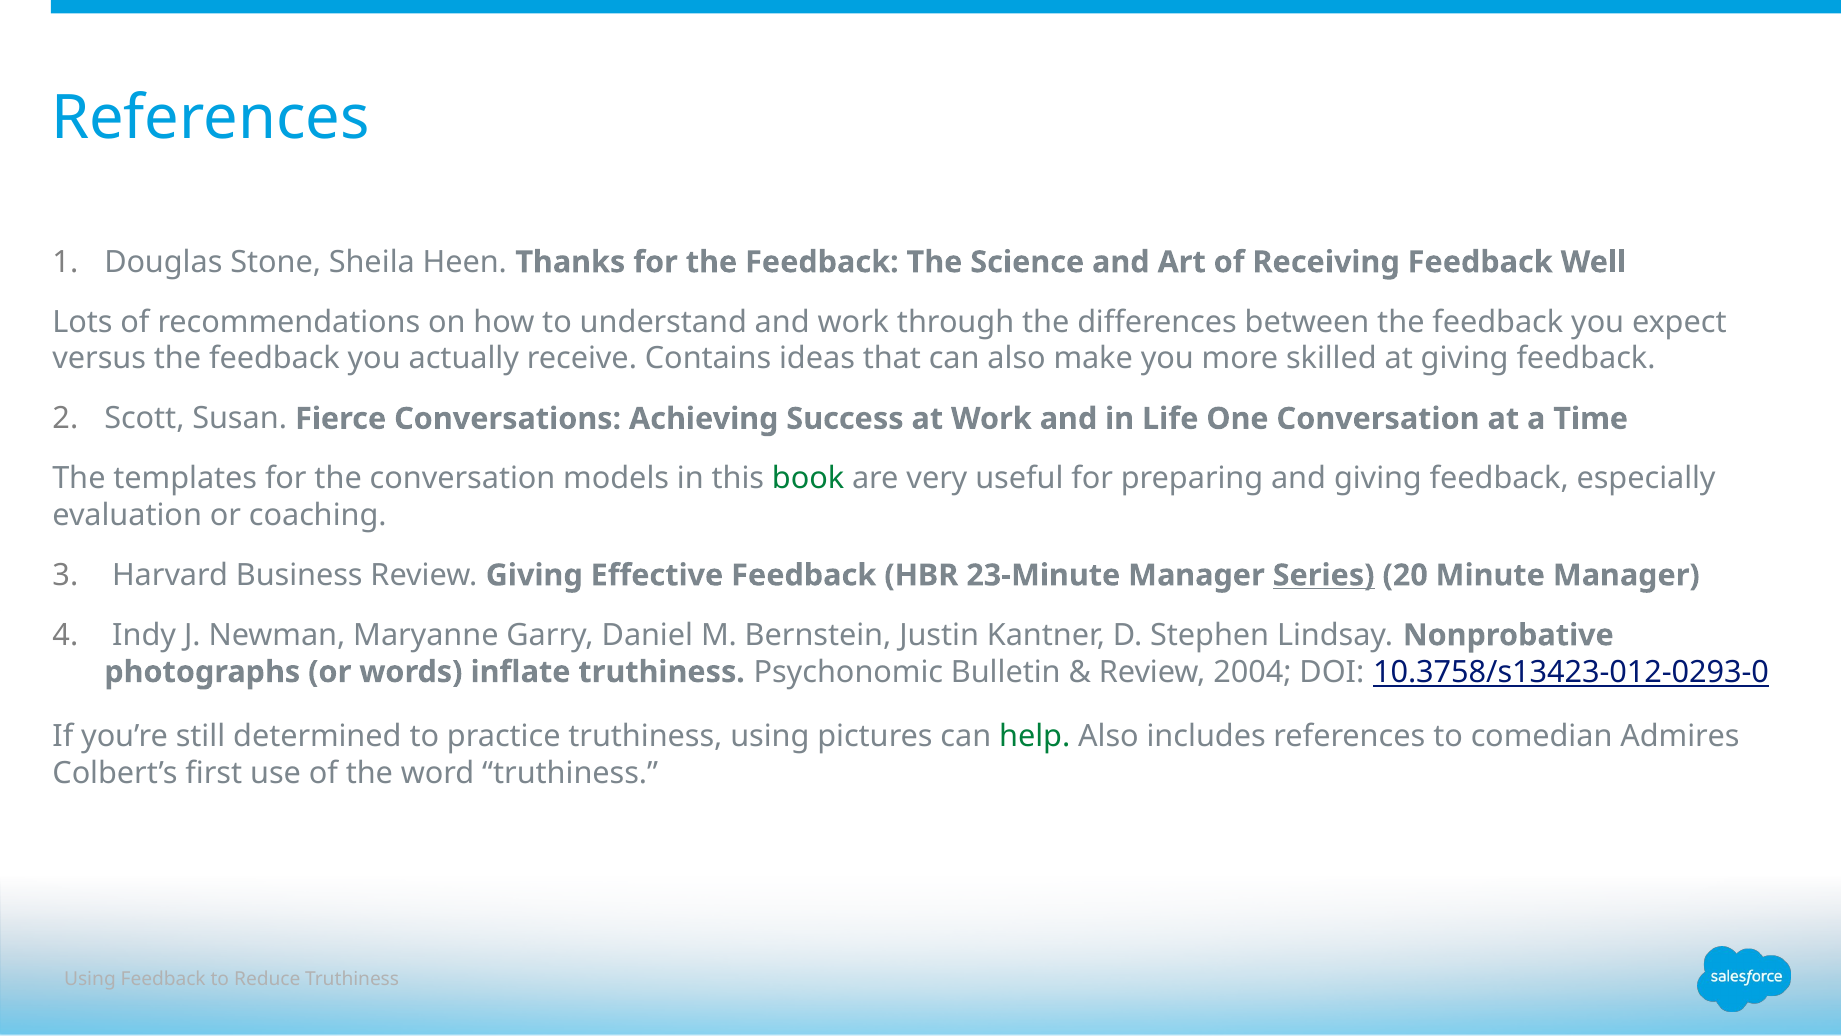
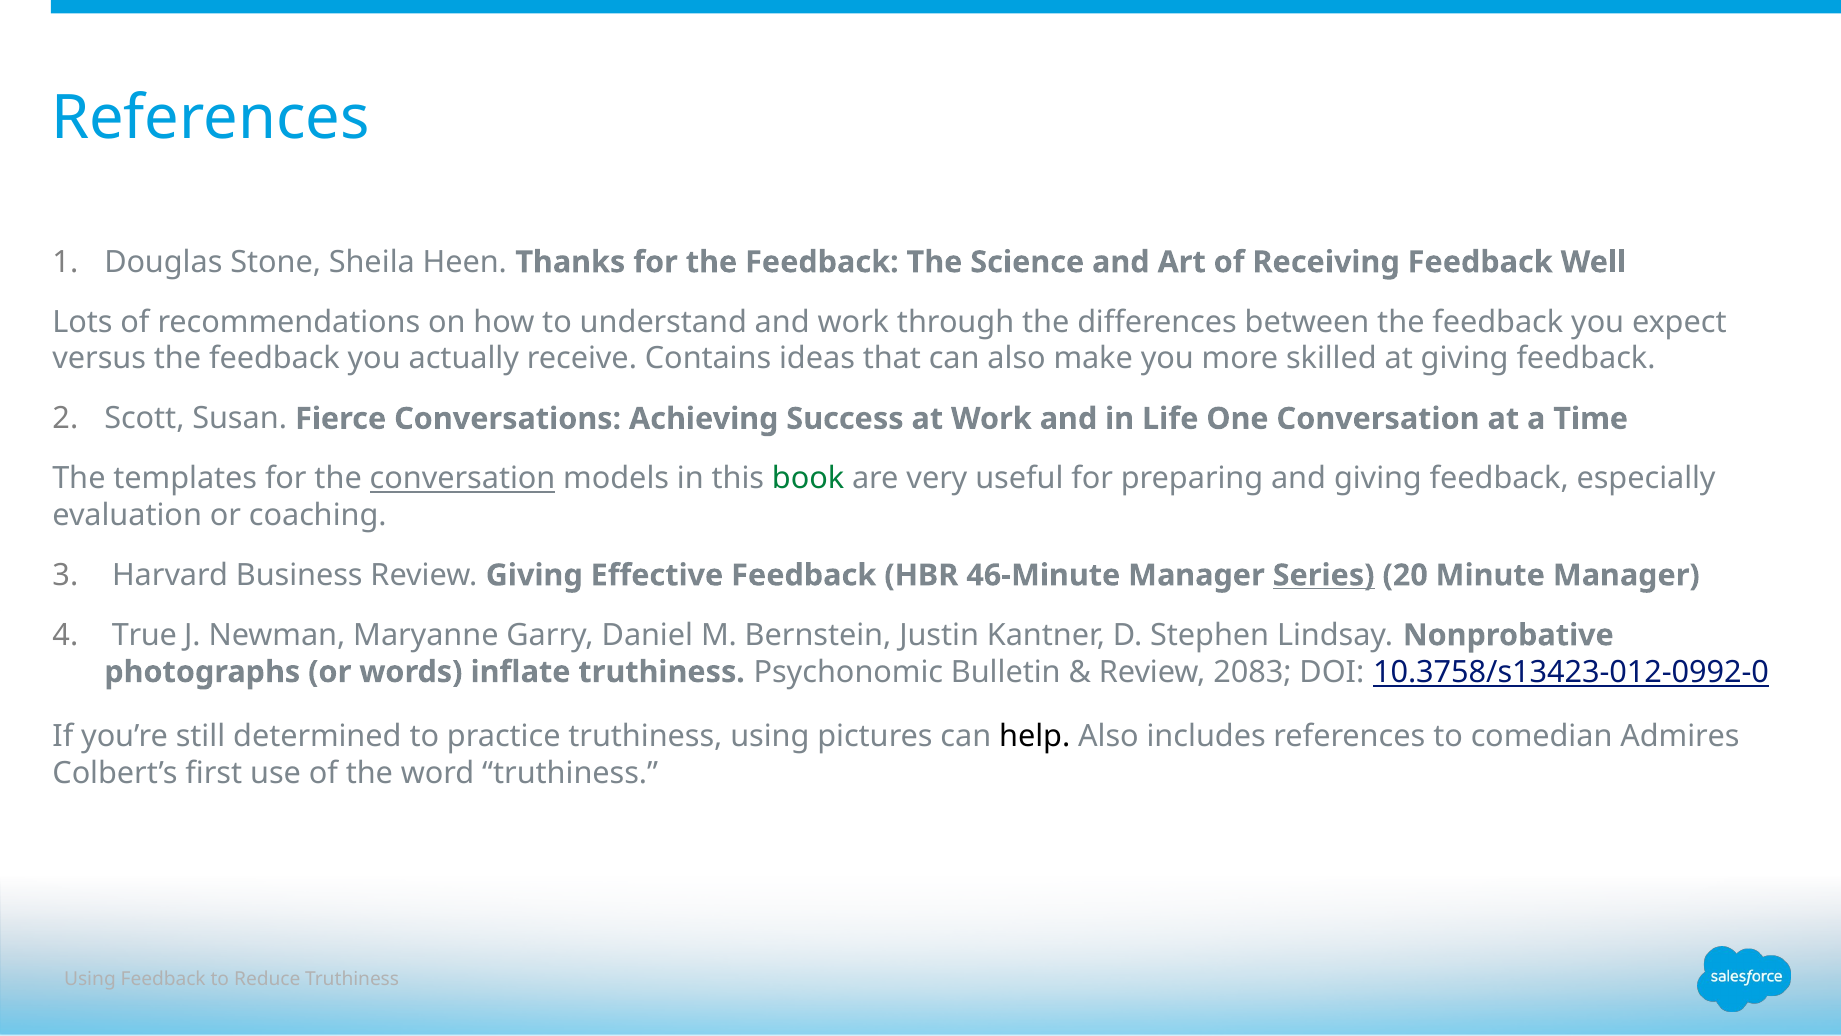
conversation at (463, 479) underline: none -> present
23-Minute: 23-Minute -> 46-Minute
Indy: Indy -> True
2004: 2004 -> 2083
10.3758/s13423-012-0293-0: 10.3758/s13423-012-0293-0 -> 10.3758/s13423-012-0992-0
help colour: green -> black
